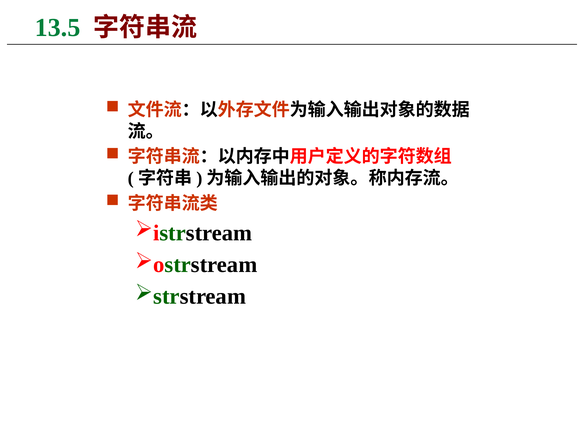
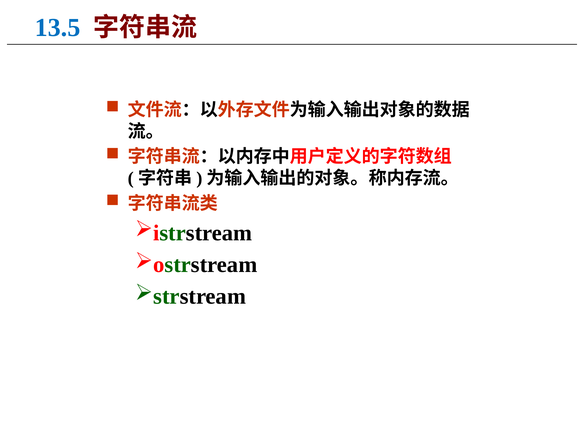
13.5 colour: green -> blue
